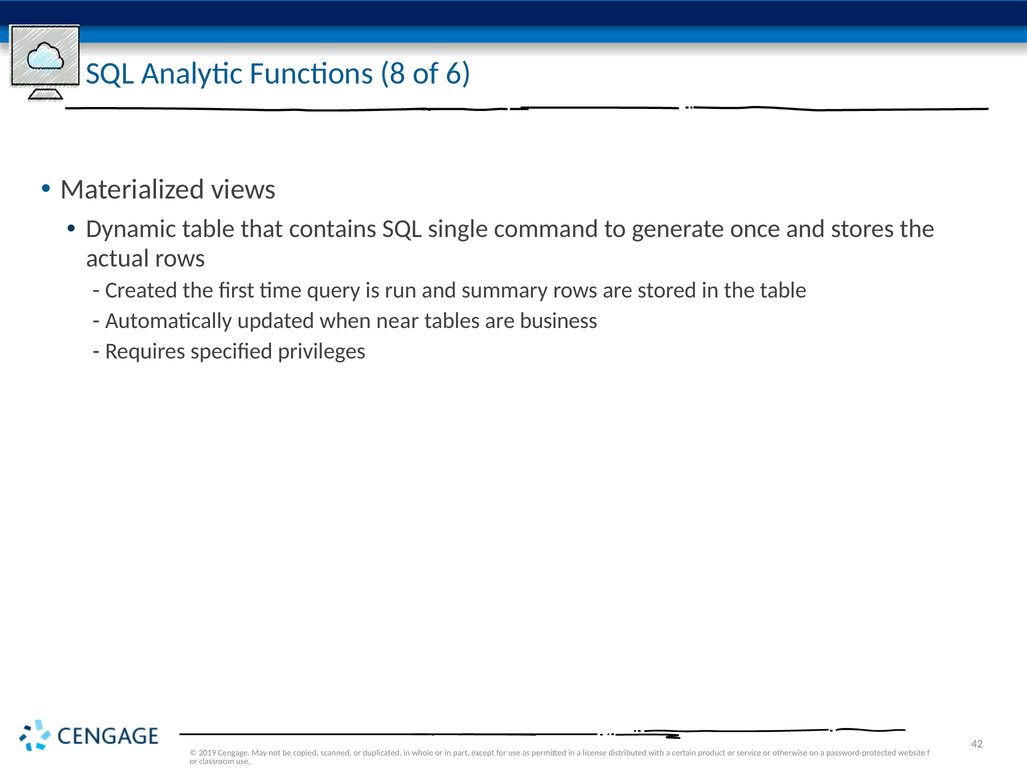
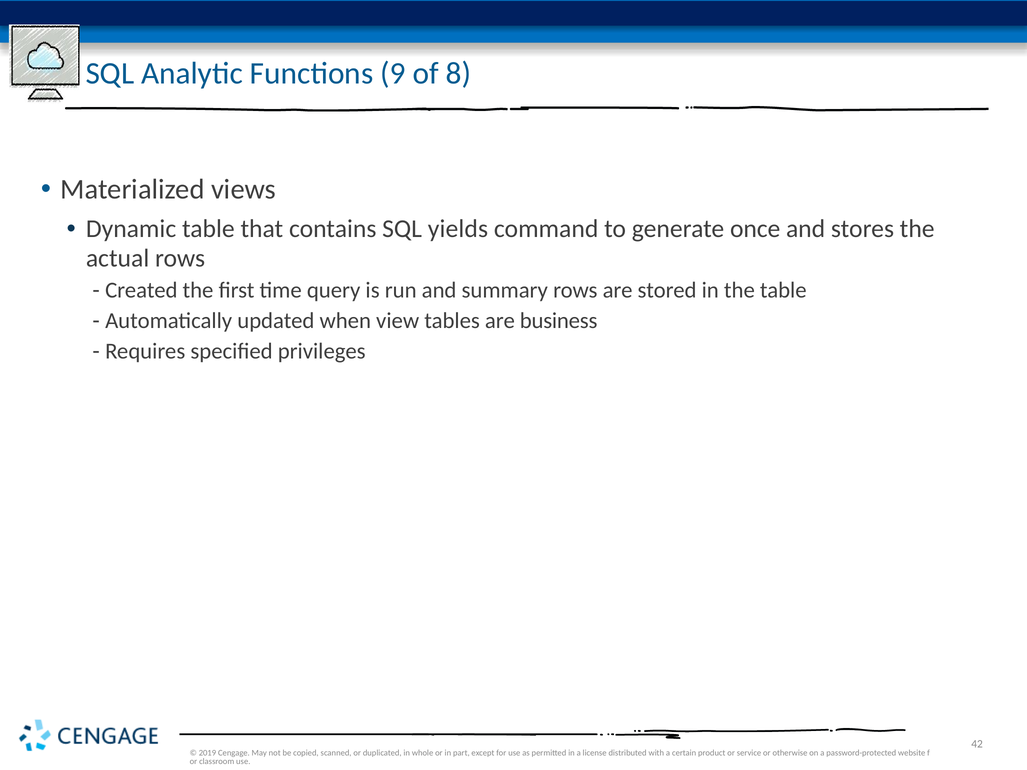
8: 8 -> 9
6: 6 -> 8
single: single -> yields
near: near -> view
